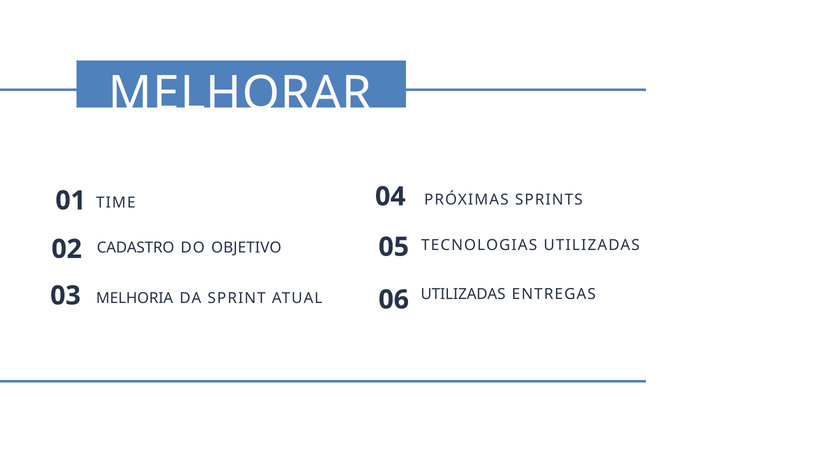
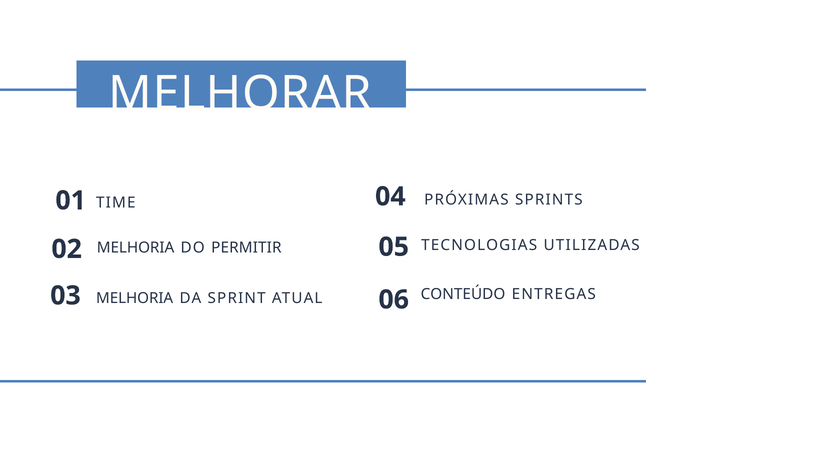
CADASTRO at (136, 248): CADASTRO -> MELHORIA
OBJETIVO: OBJETIVO -> PERMITIR
UTILIZADAS at (463, 294): UTILIZADAS -> CONTEÚDO
